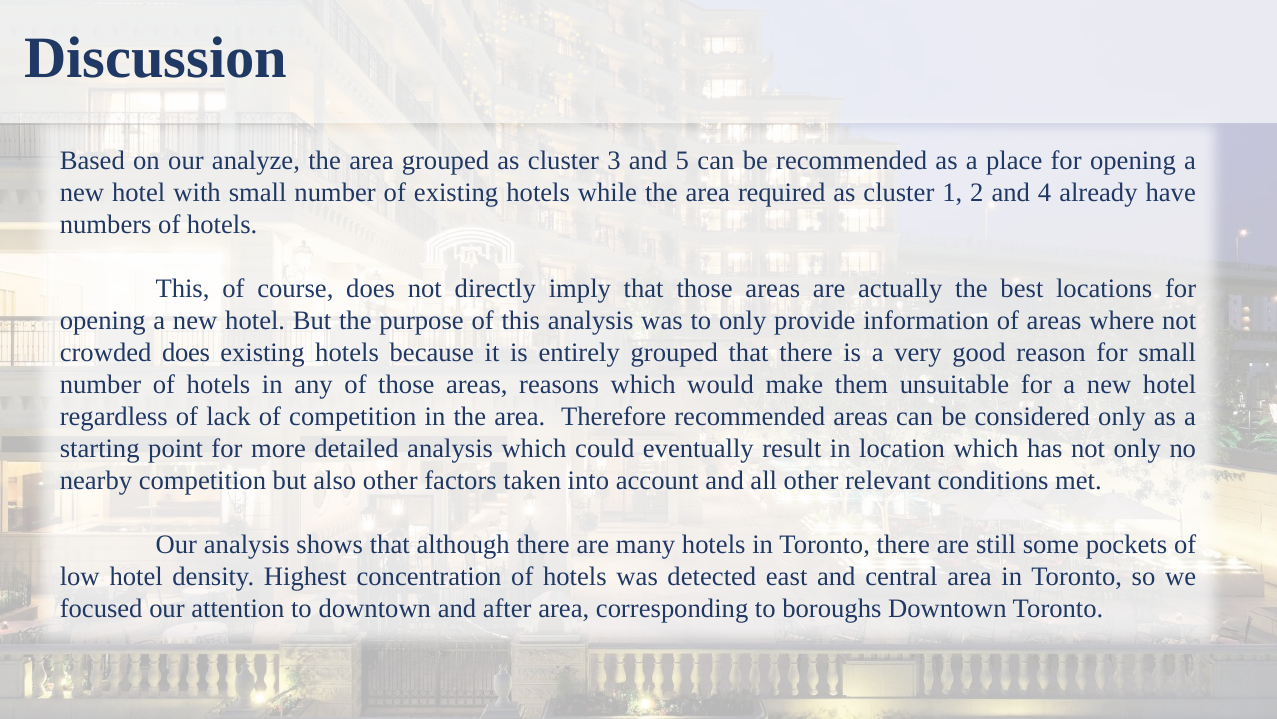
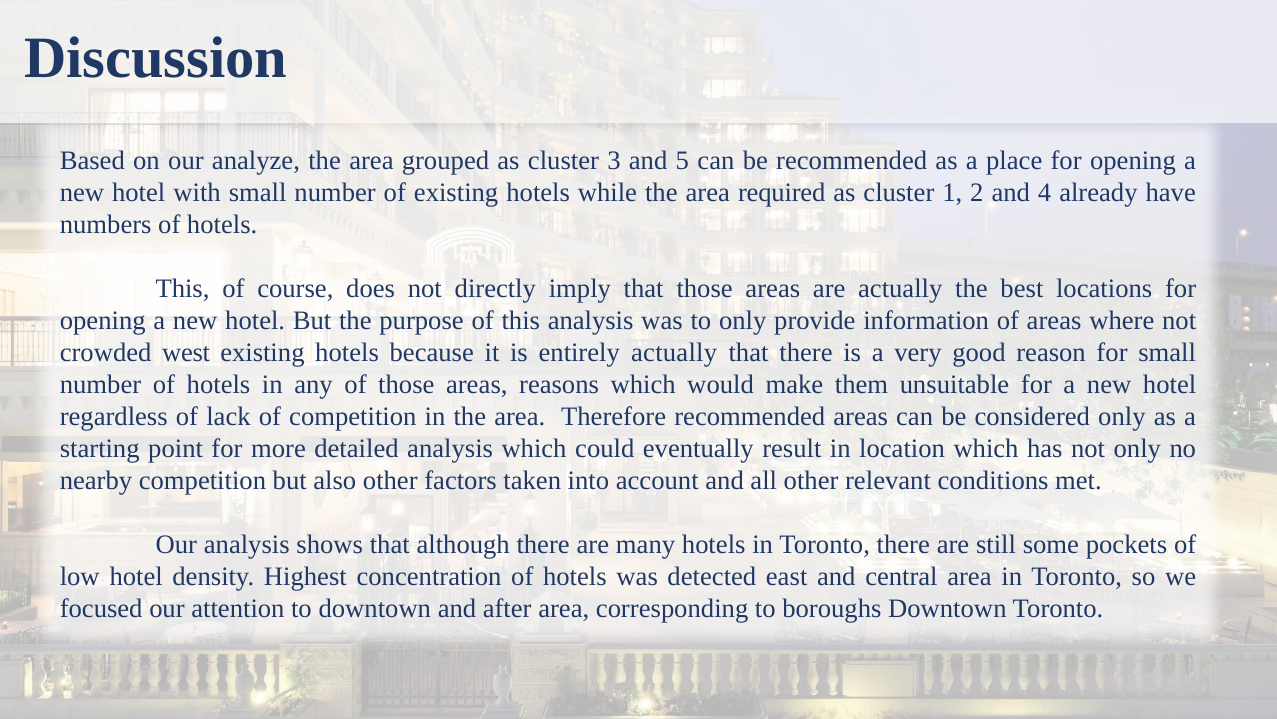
crowded does: does -> west
entirely grouped: grouped -> actually
